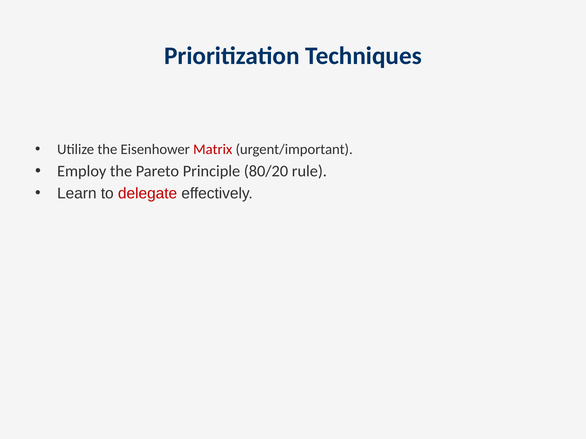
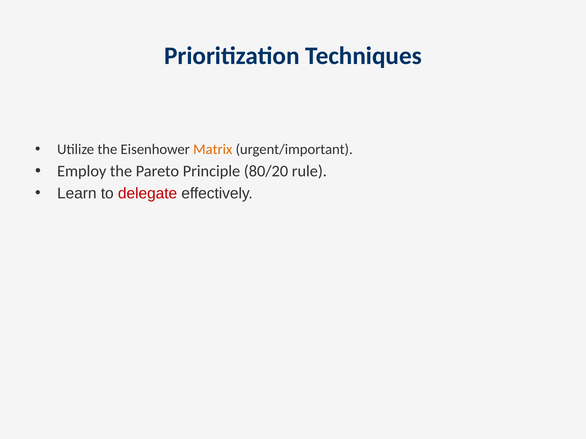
Matrix colour: red -> orange
